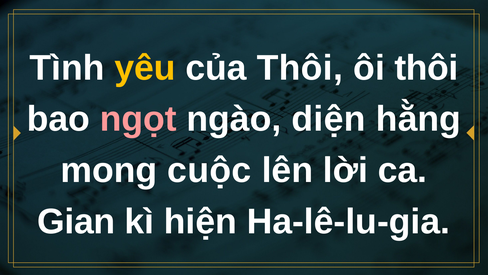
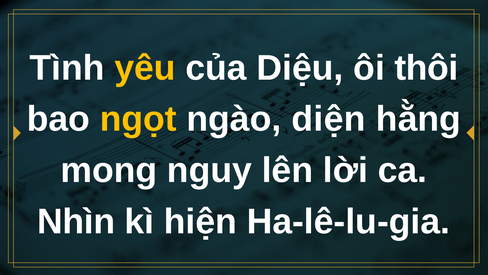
của Thôi: Thôi -> Diệu
ngọt colour: pink -> yellow
cuộc: cuộc -> nguy
Gian: Gian -> Nhìn
